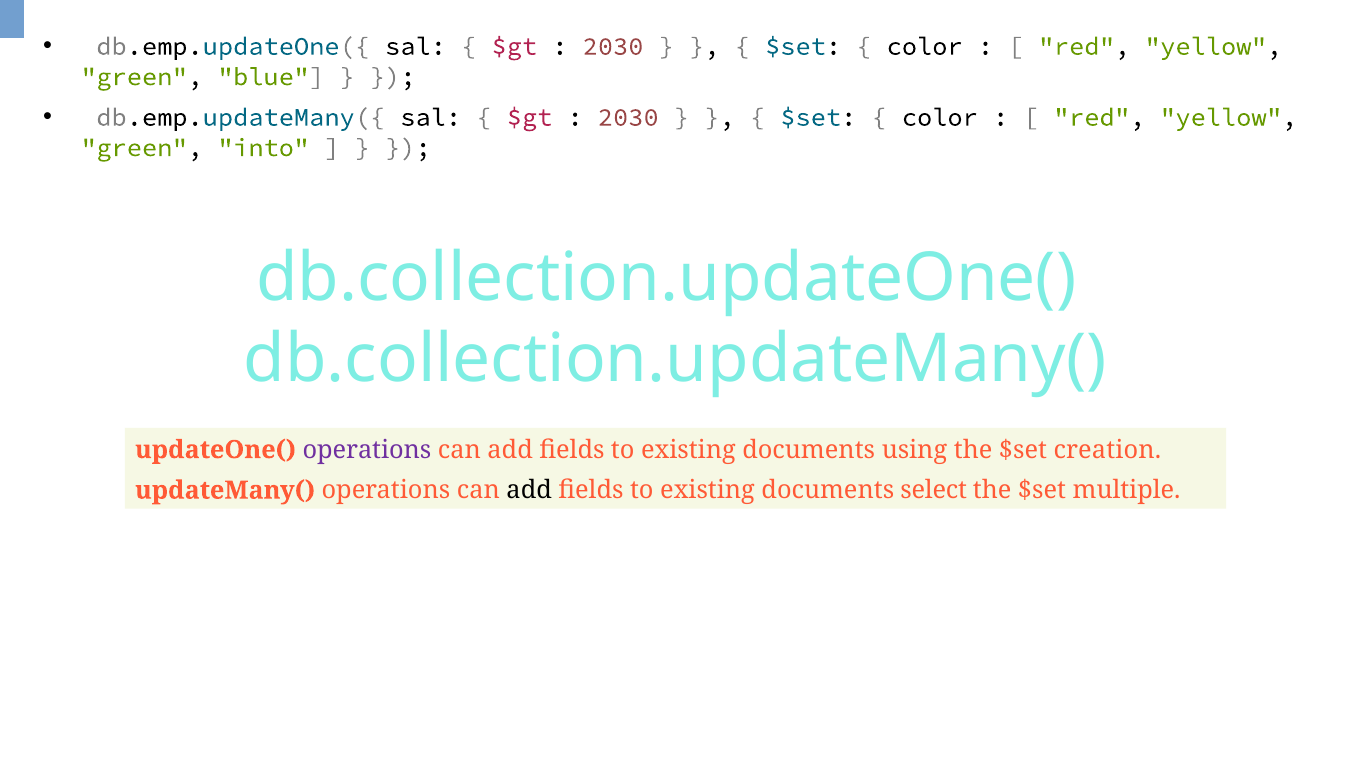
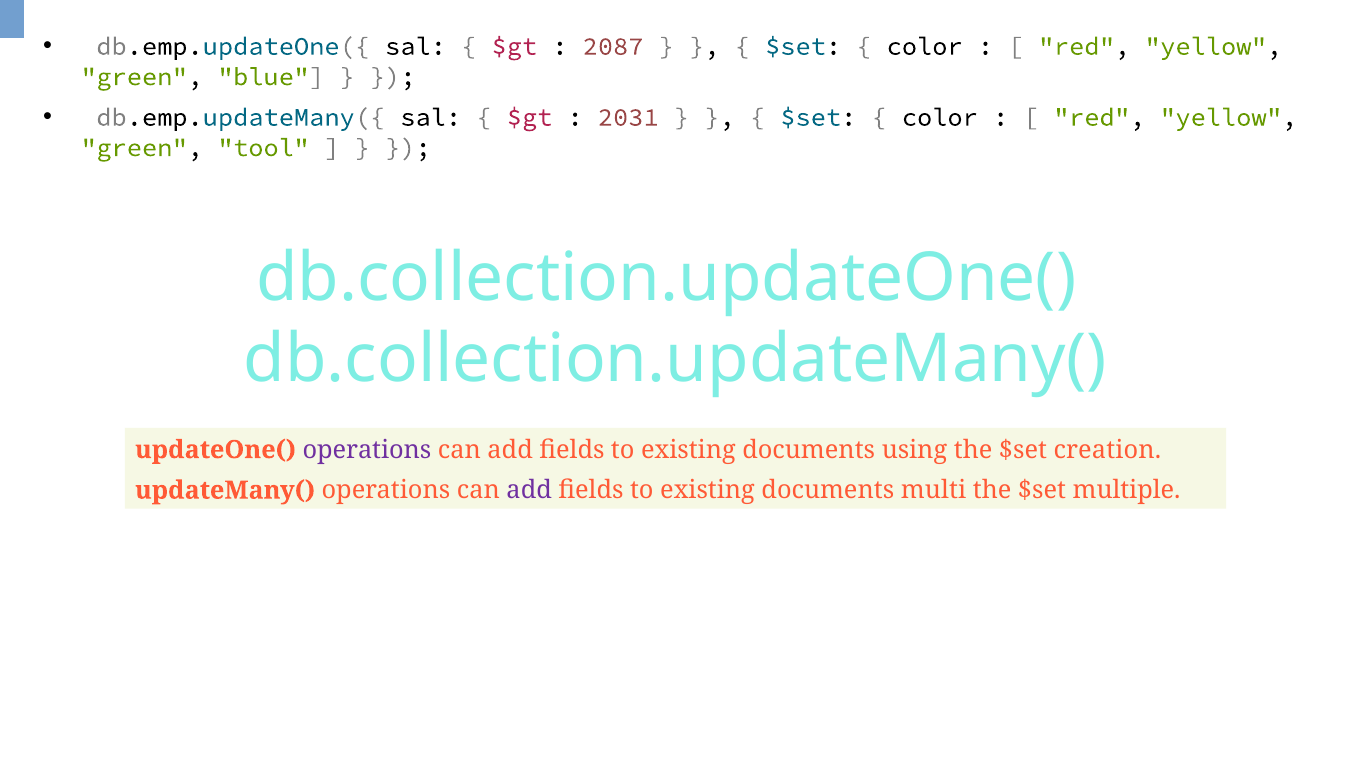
2030 at (613, 46): 2030 -> 2087
2030 at (628, 117): 2030 -> 2031
into: into -> tool
add at (529, 490) colour: black -> purple
select: select -> multi
